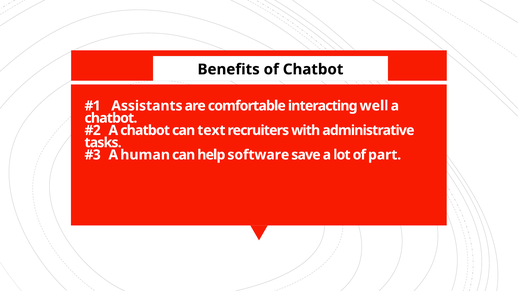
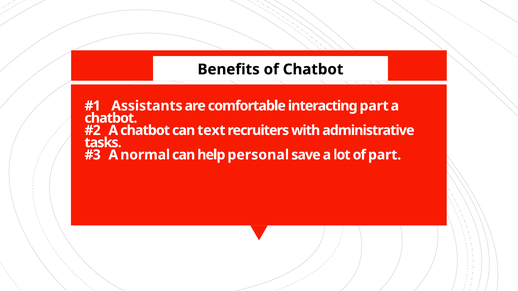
interacting well: well -> part
human: human -> normal
software: software -> personal
